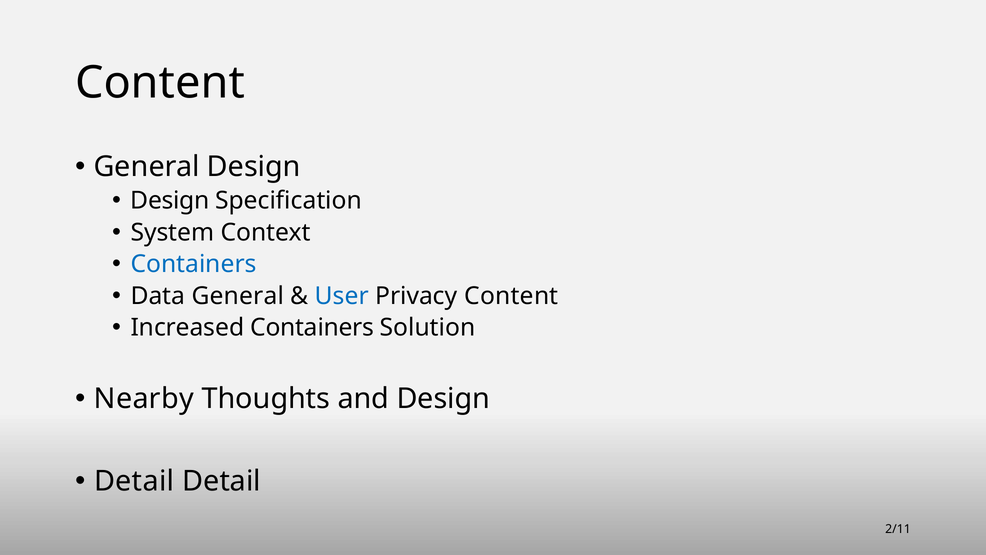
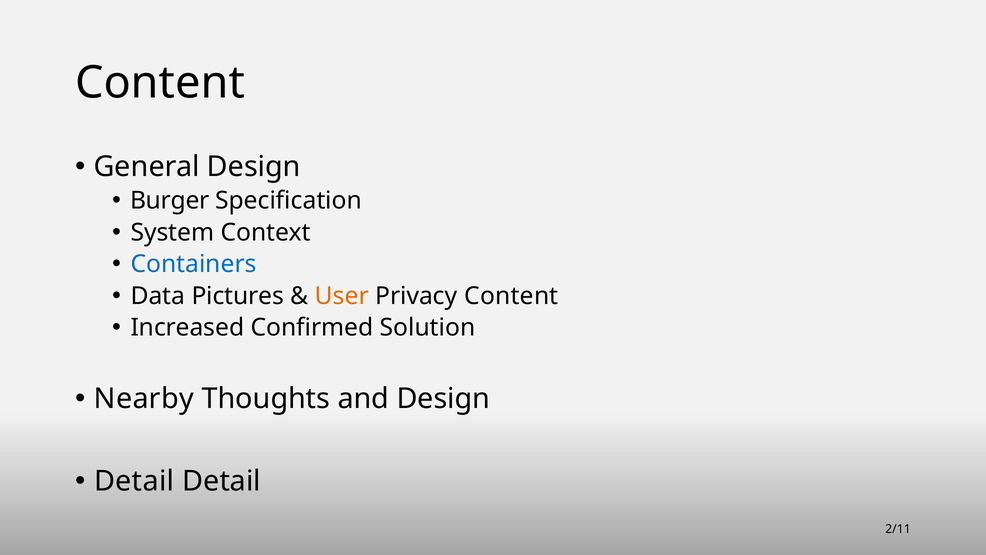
Design at (170, 201): Design -> Burger
Data General: General -> Pictures
User colour: blue -> orange
Increased Containers: Containers -> Confirmed
